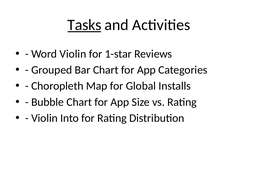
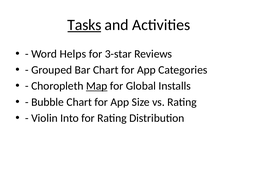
Word Violin: Violin -> Helps
1-star: 1-star -> 3-star
Map underline: none -> present
